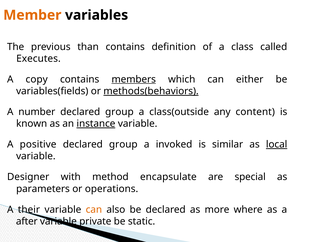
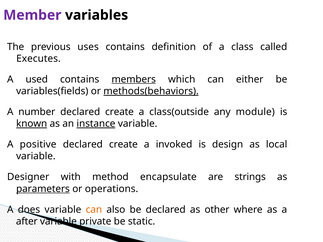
Member colour: orange -> purple
than: than -> uses
copy: copy -> used
group at (119, 112): group -> create
content: content -> module
known underline: none -> present
group at (123, 145): group -> create
similar: similar -> design
local underline: present -> none
special: special -> strings
parameters underline: none -> present
their: their -> does
more: more -> other
